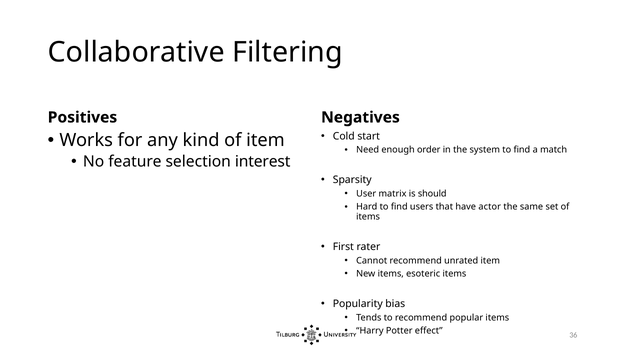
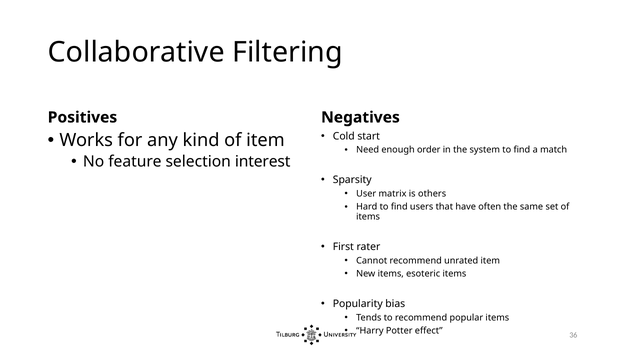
should: should -> others
actor: actor -> often
